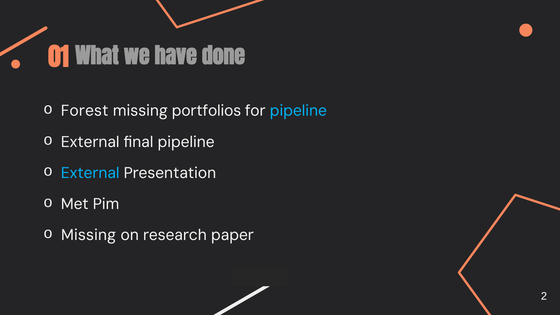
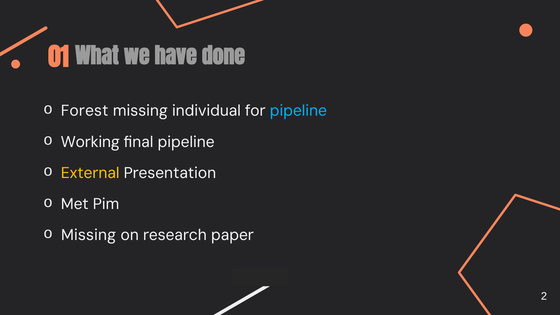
portfolios: portfolios -> individual
External at (90, 142): External -> Working
External at (90, 173) colour: light blue -> yellow
